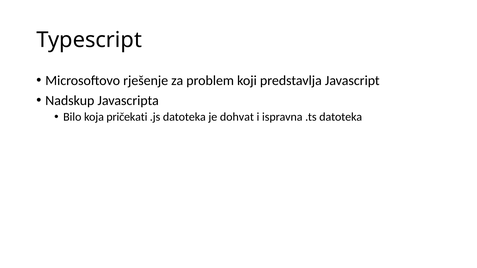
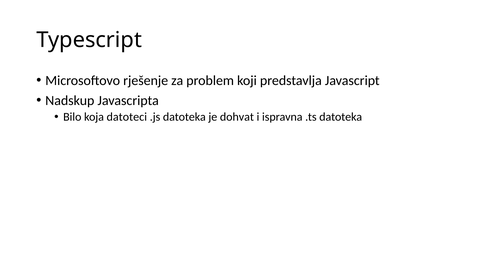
pričekati: pričekati -> datoteci
